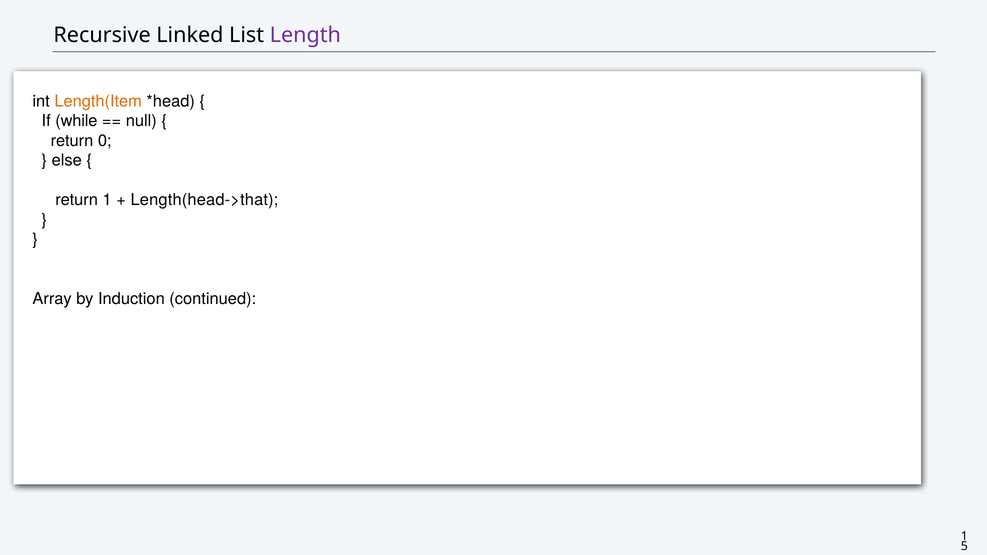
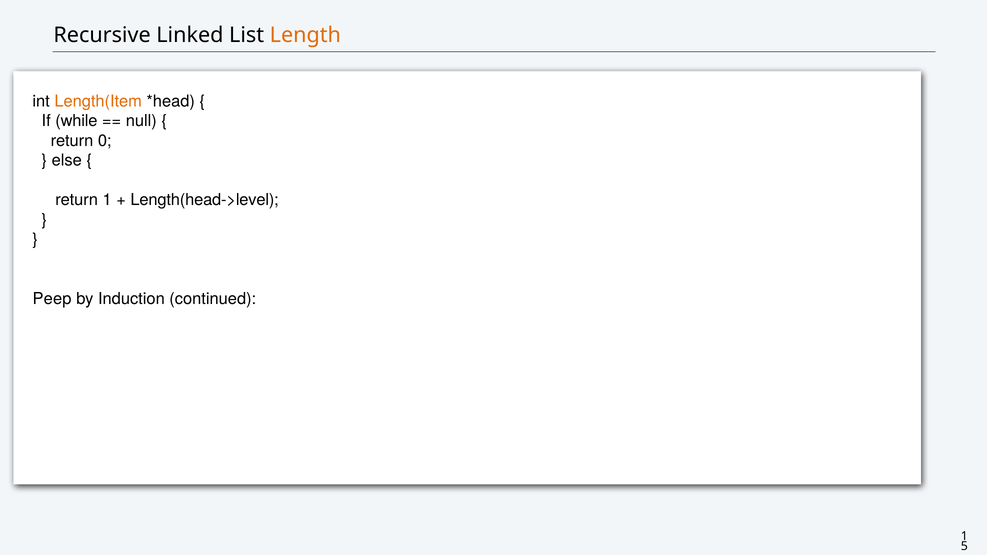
Length colour: purple -> orange
Length(head->that: Length(head->that -> Length(head->level
Array: Array -> Peep
